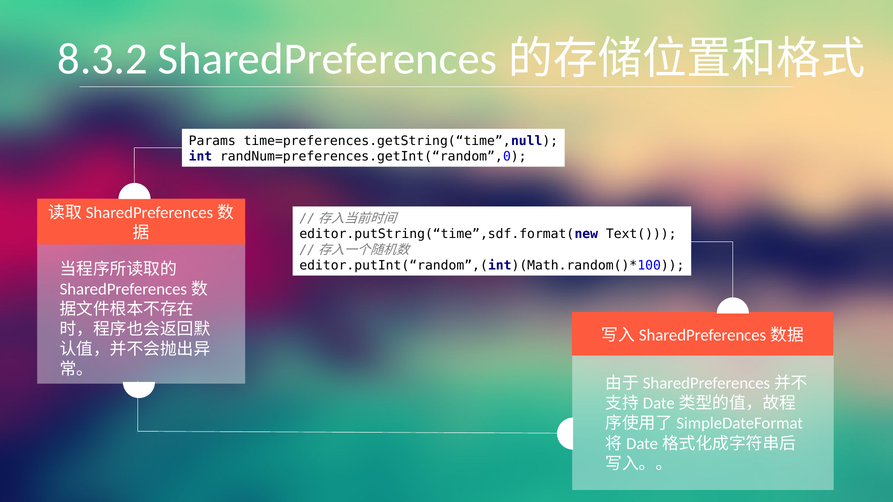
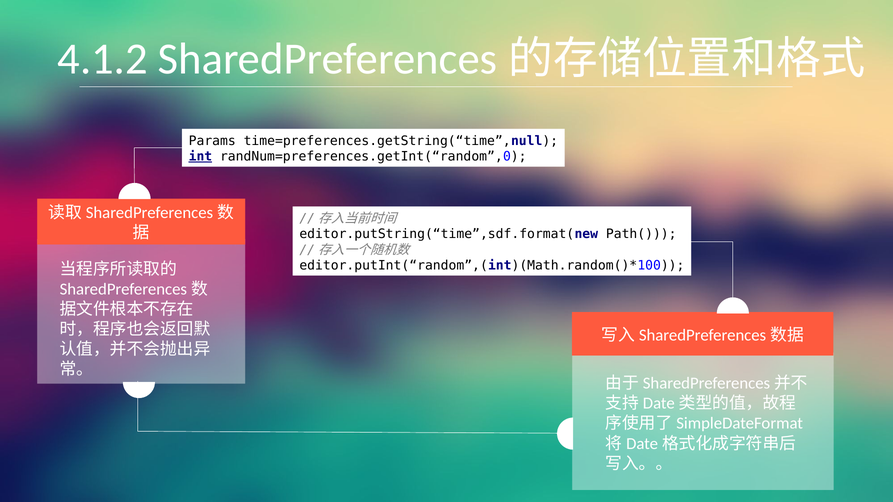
8.3.2: 8.3.2 -> 4.1.2
int underline: none -> present
Text(: Text( -> Path(
